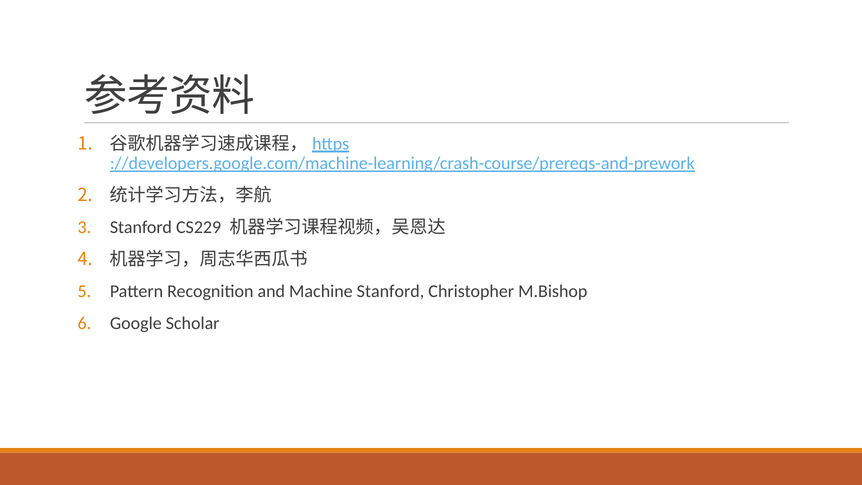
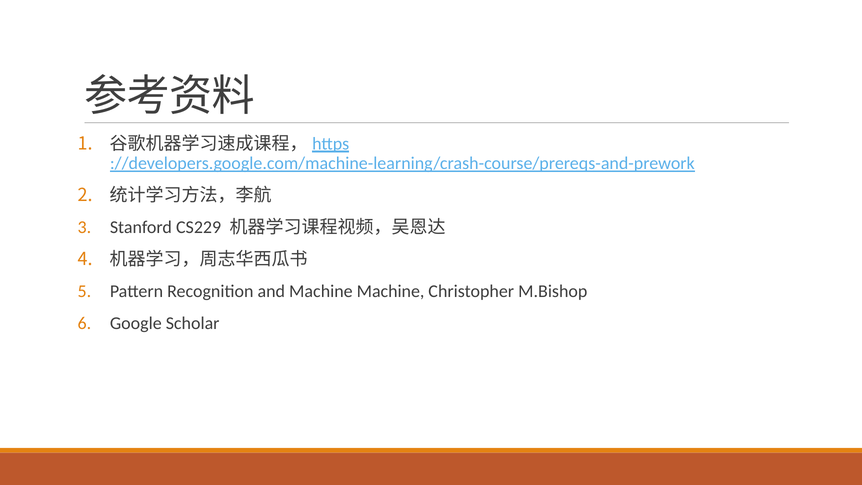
Machine Stanford: Stanford -> Machine
